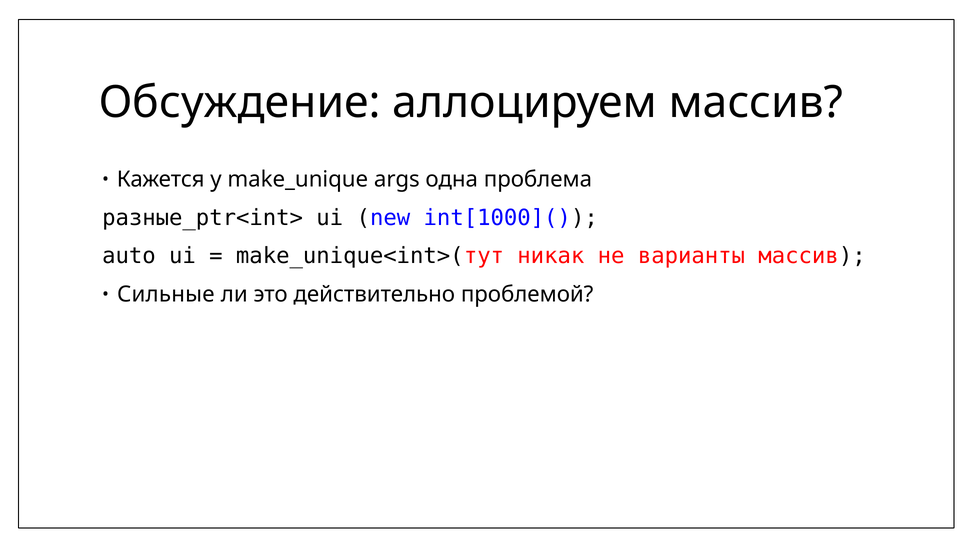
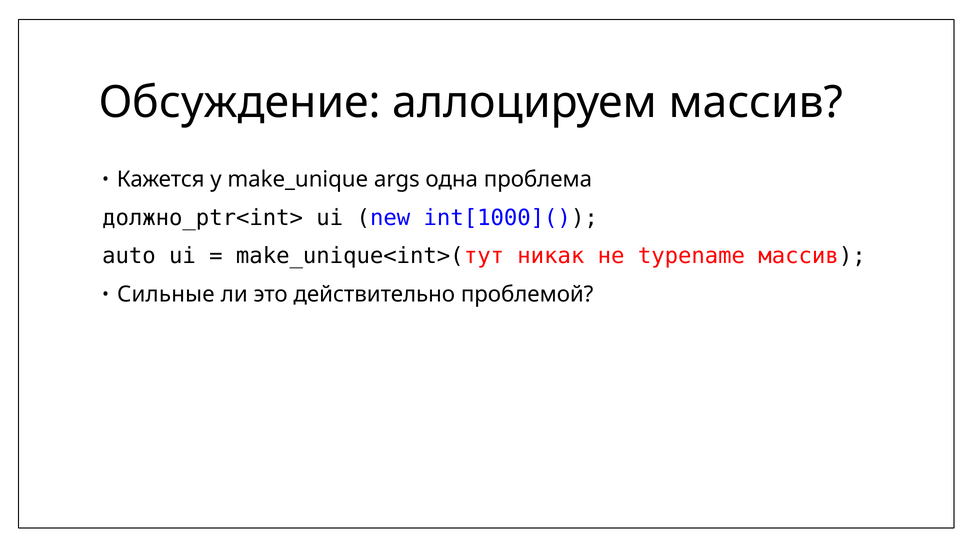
разные_ptr<int>: разные_ptr<int> -> должно_ptr<int>
варианты: варианты -> typename
